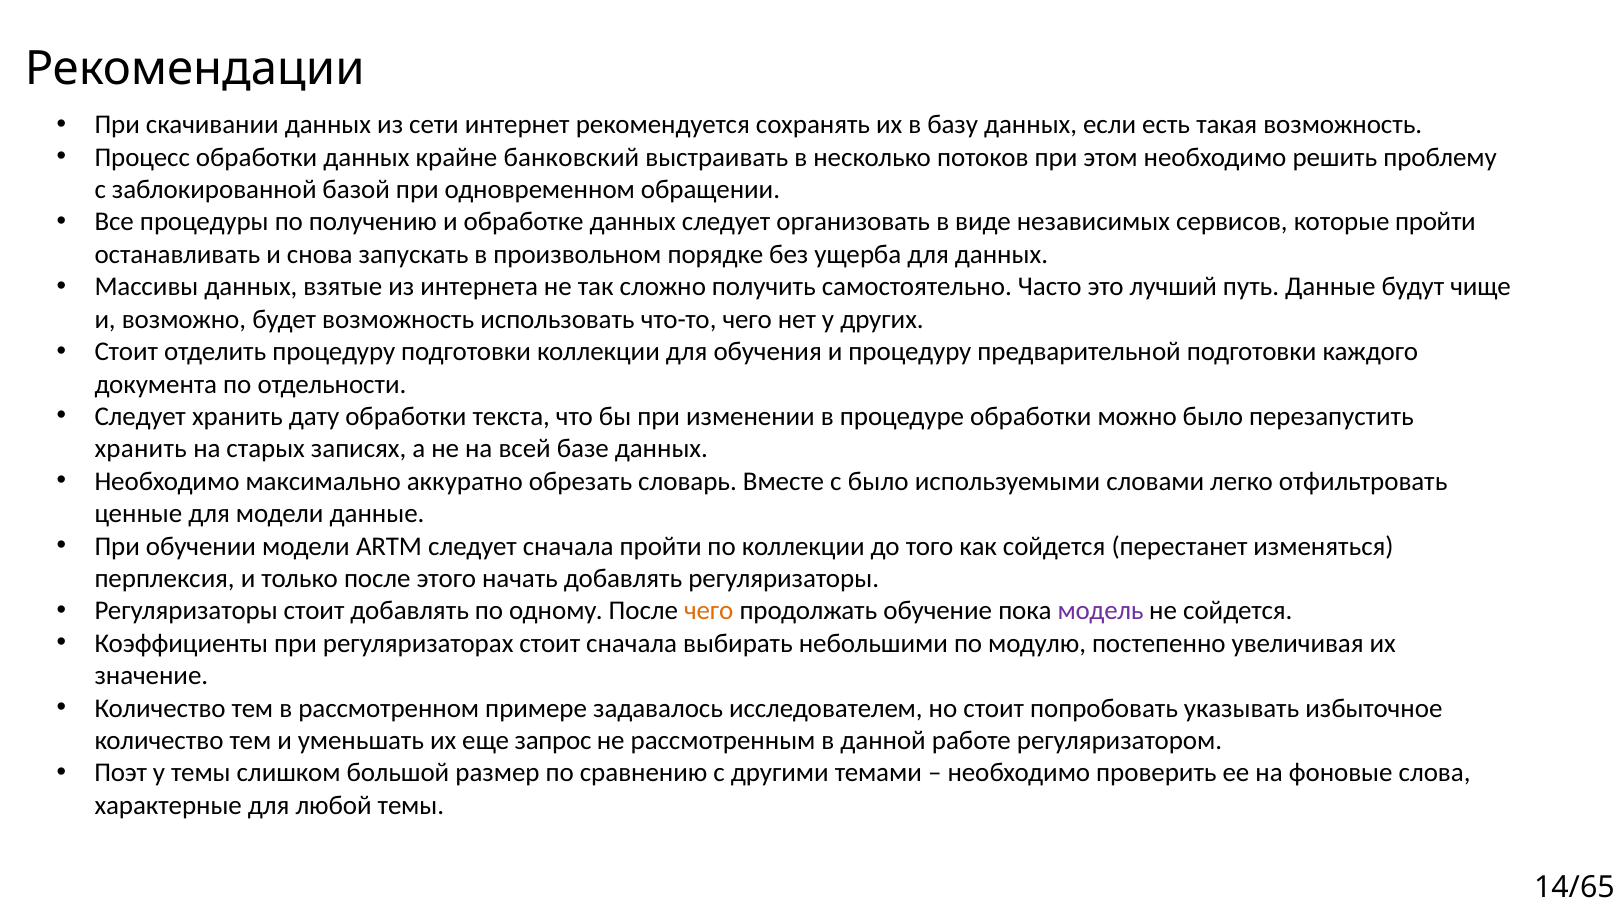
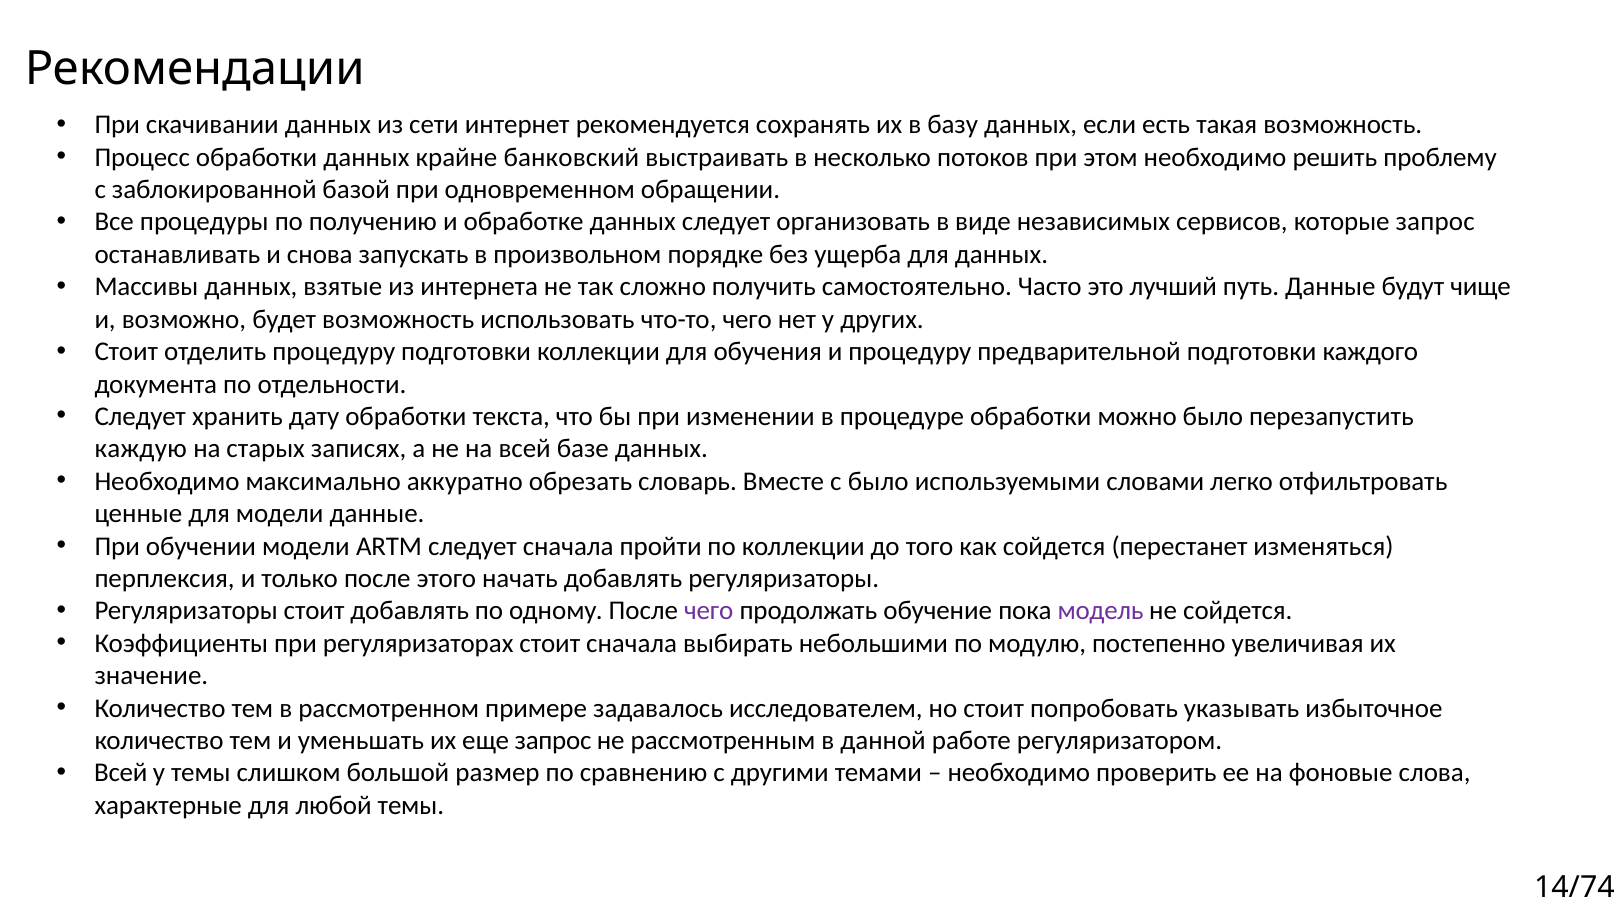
которые пройти: пройти -> запрос
хранить at (141, 449): хранить -> каждую
чего at (709, 611) colour: orange -> purple
Поэт at (121, 773): Поэт -> Всей
14/65: 14/65 -> 14/74
